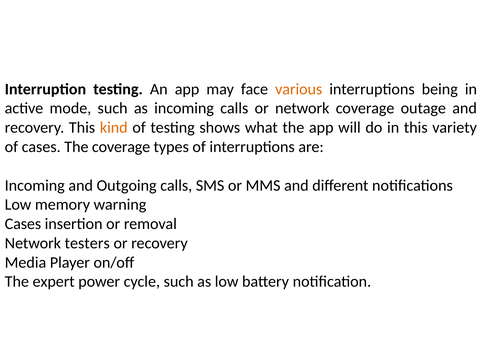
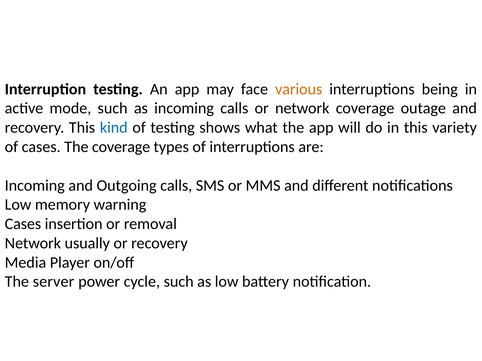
kind colour: orange -> blue
testers: testers -> usually
expert: expert -> server
